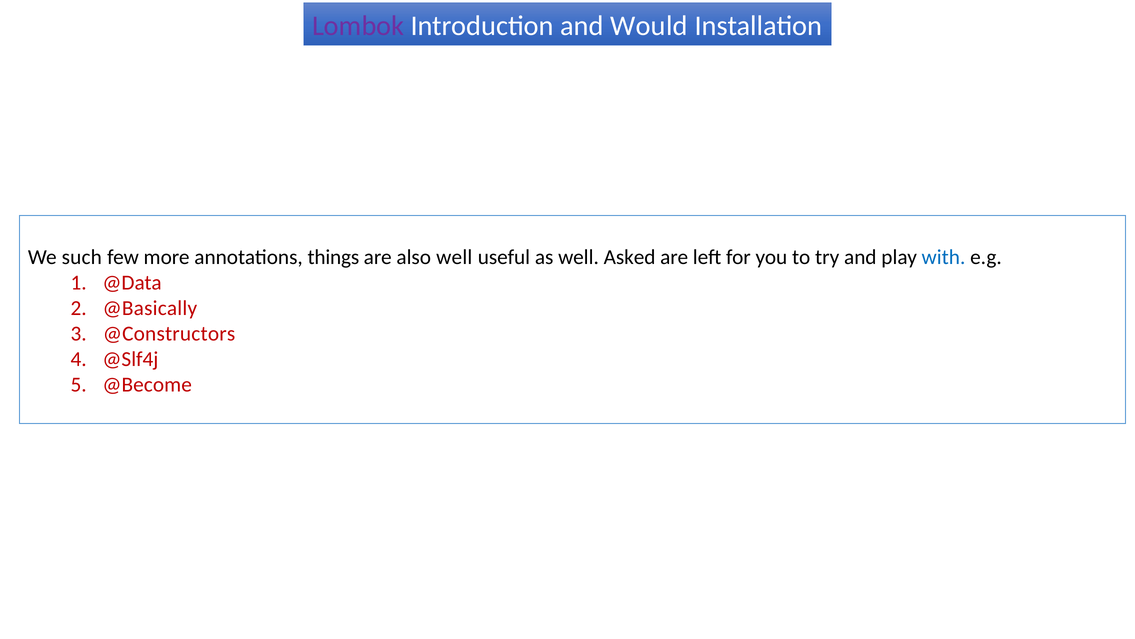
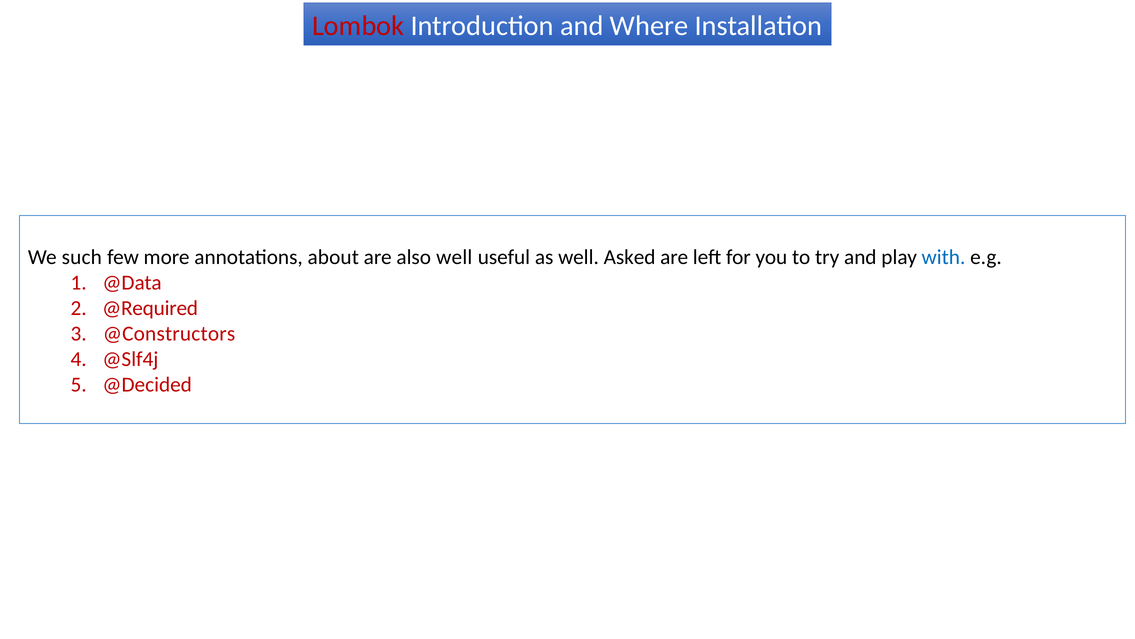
Lombok colour: purple -> red
Would: Would -> Where
things: things -> about
@Basically: @Basically -> @Required
@Become: @Become -> @Decided
